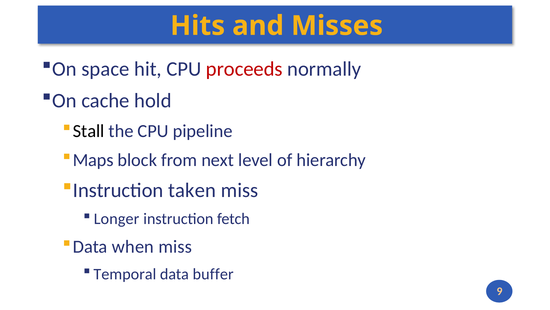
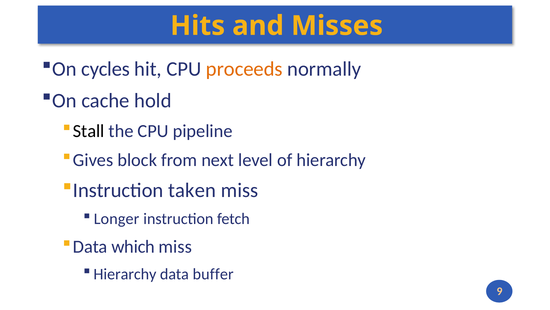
space: space -> cycles
proceeds colour: red -> orange
Maps: Maps -> Gives
when: when -> which
Temporal at (125, 274): Temporal -> Hierarchy
